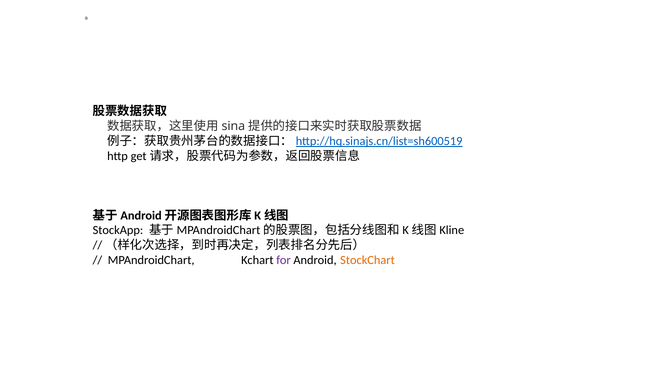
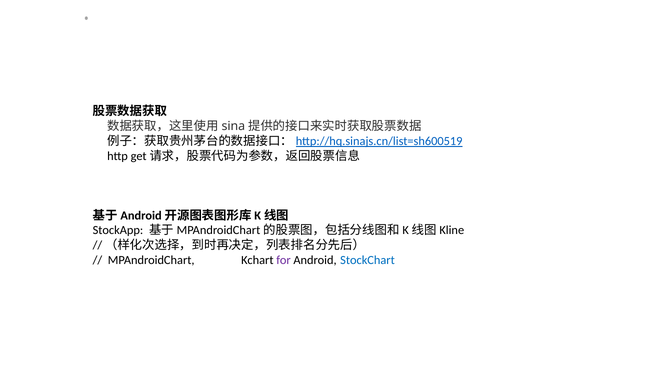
StockChart colour: orange -> blue
